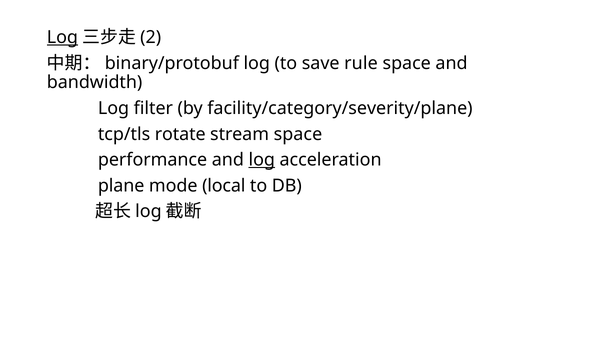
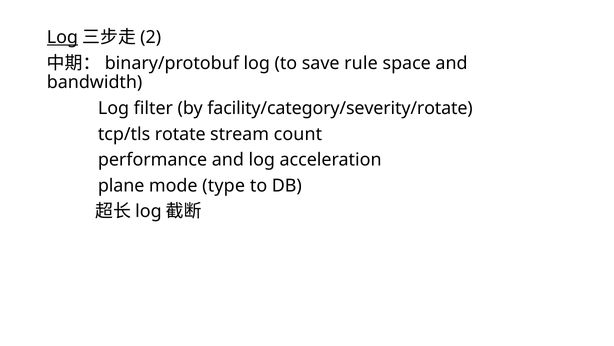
facility/category/severity/plane: facility/category/severity/plane -> facility/category/severity/rotate
stream space: space -> count
log at (262, 160) underline: present -> none
local: local -> type
